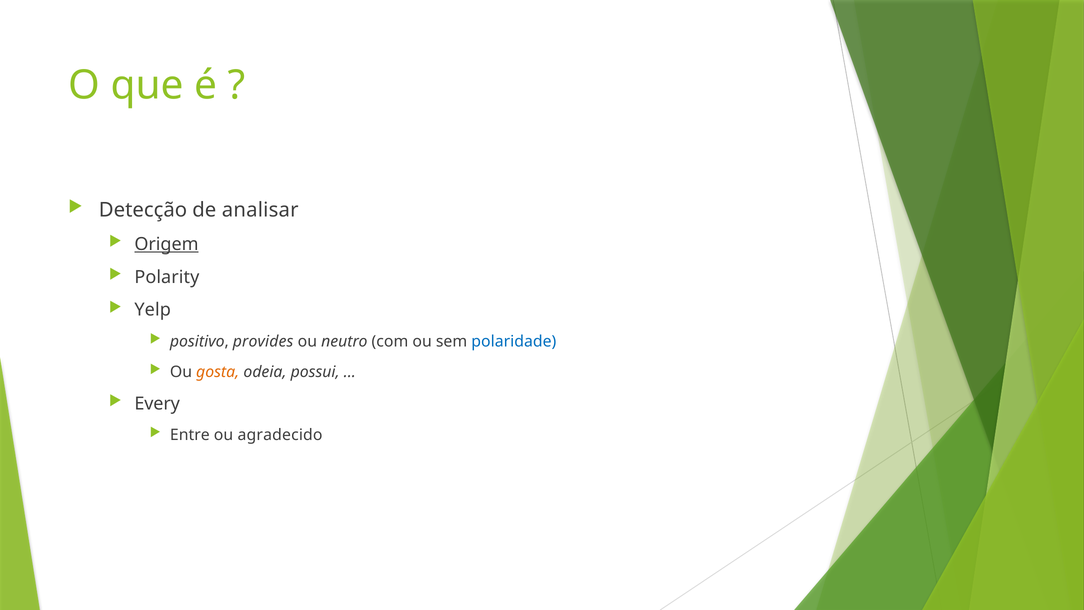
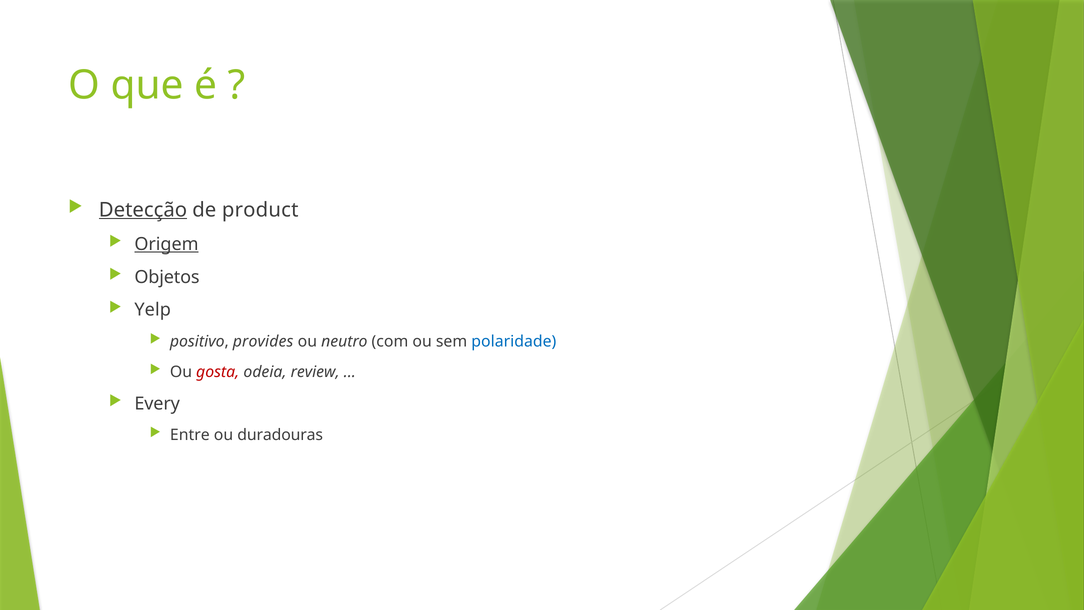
Detecção underline: none -> present
analisar: analisar -> product
Polarity: Polarity -> Objetos
gosta colour: orange -> red
possui: possui -> review
agradecido: agradecido -> duradouras
